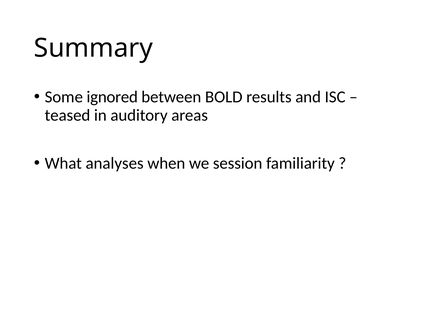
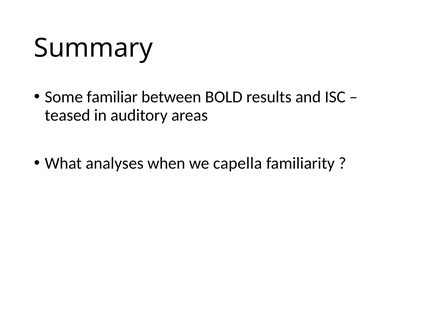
ignored: ignored -> familiar
session: session -> capella
